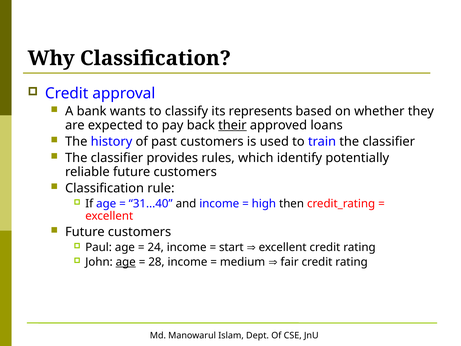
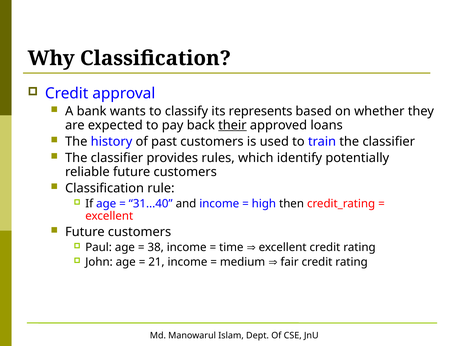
24: 24 -> 38
start: start -> time
age at (126, 262) underline: present -> none
28: 28 -> 21
